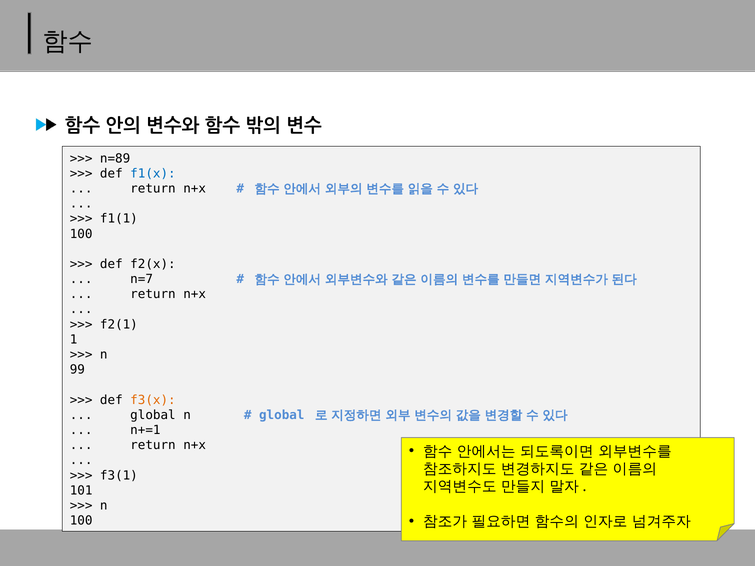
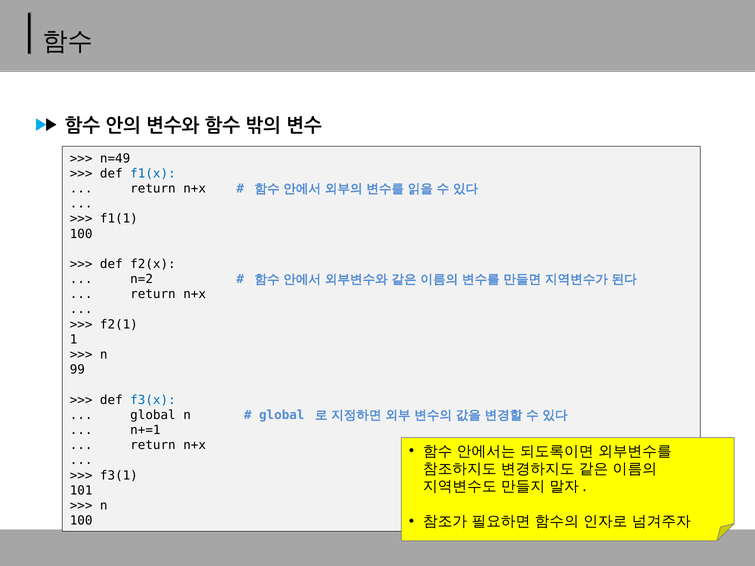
n=89: n=89 -> n=49
n=7: n=7 -> n=2
f3(x colour: orange -> blue
